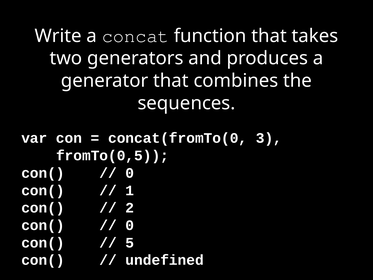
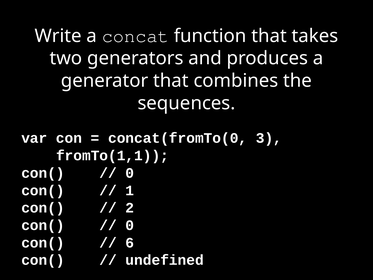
fromTo(0,5: fromTo(0,5 -> fromTo(1,1
5: 5 -> 6
